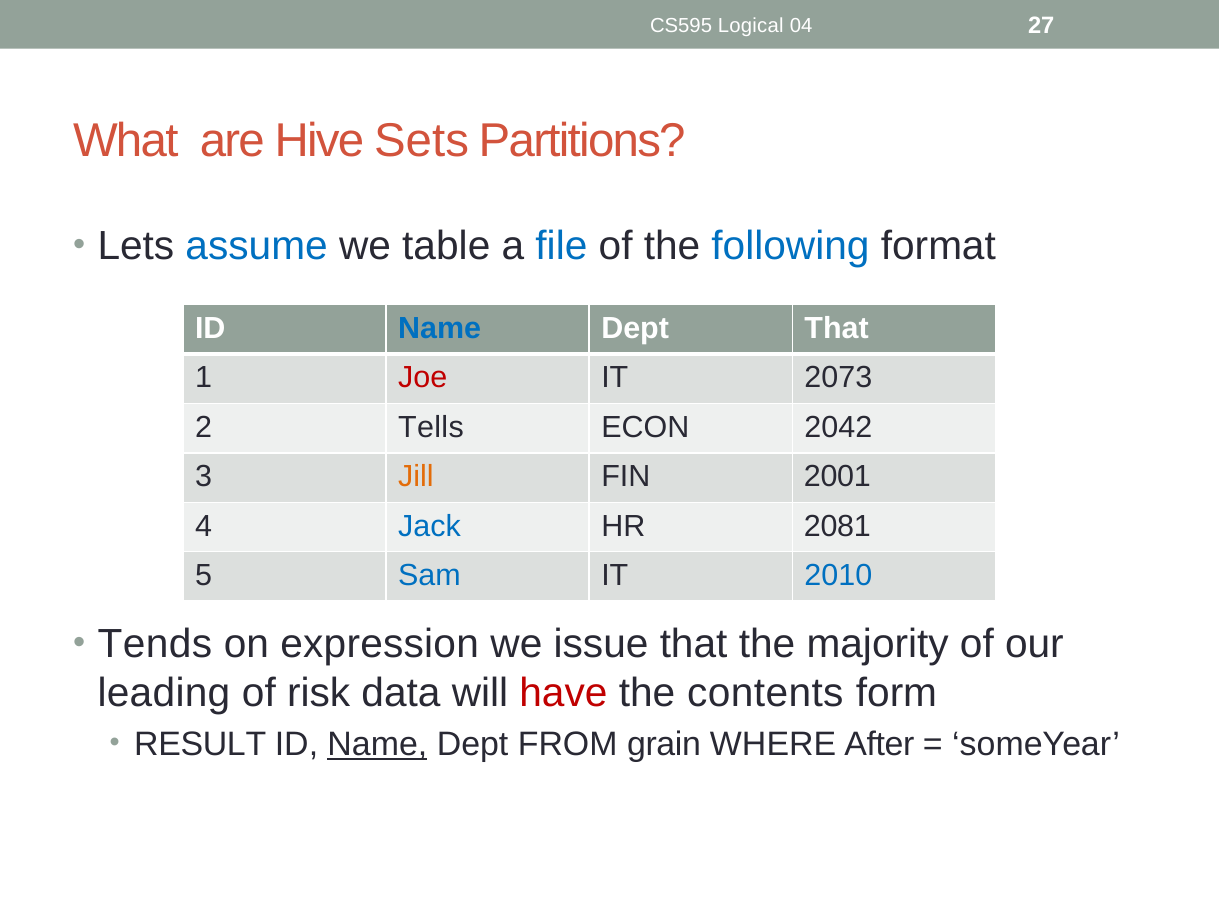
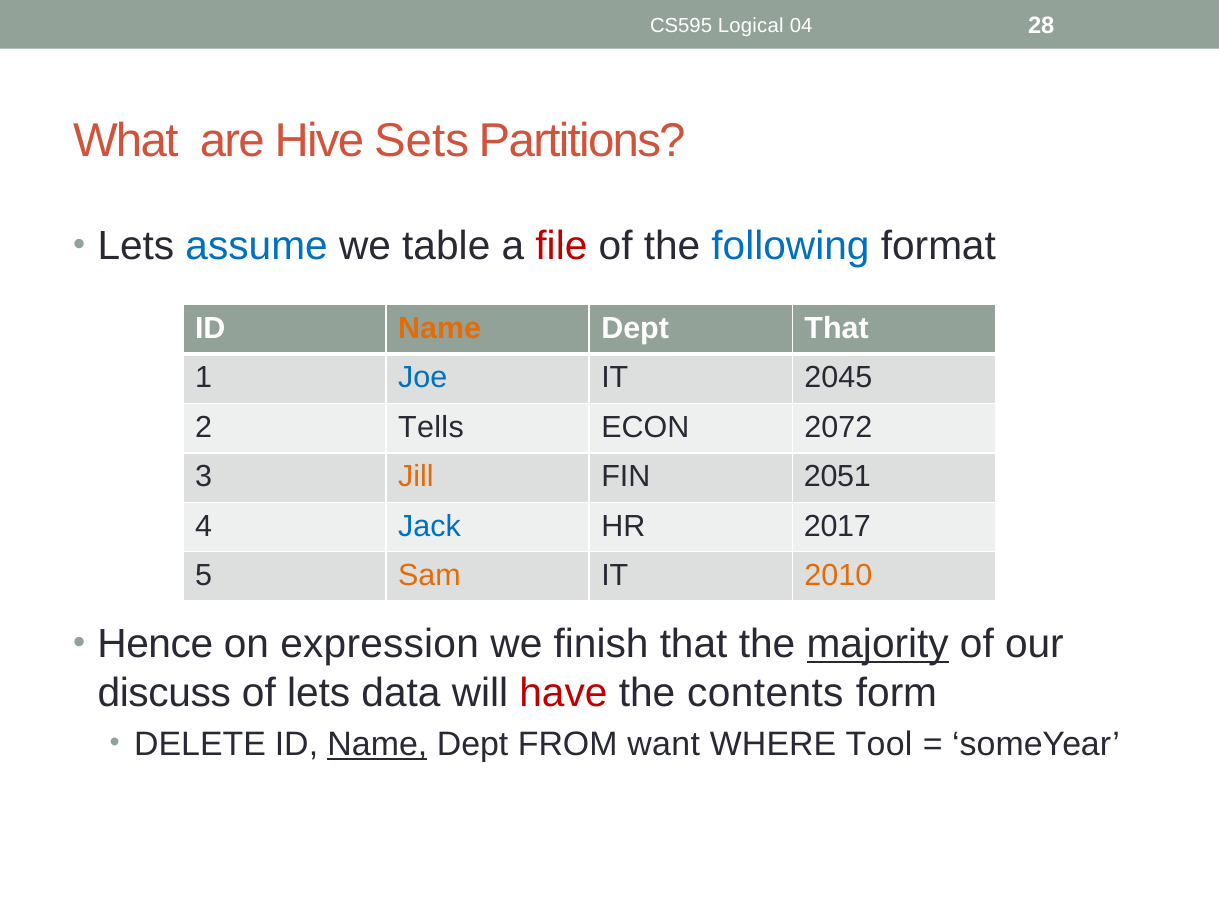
27: 27 -> 28
file colour: blue -> red
Name at (440, 328) colour: blue -> orange
Joe colour: red -> blue
2073: 2073 -> 2045
2042: 2042 -> 2072
2001: 2001 -> 2051
2081: 2081 -> 2017
Sam colour: blue -> orange
2010 colour: blue -> orange
Tends: Tends -> Hence
issue: issue -> finish
majority underline: none -> present
leading: leading -> discuss
of risk: risk -> lets
RESULT: RESULT -> DELETE
grain: grain -> want
After: After -> Tool
